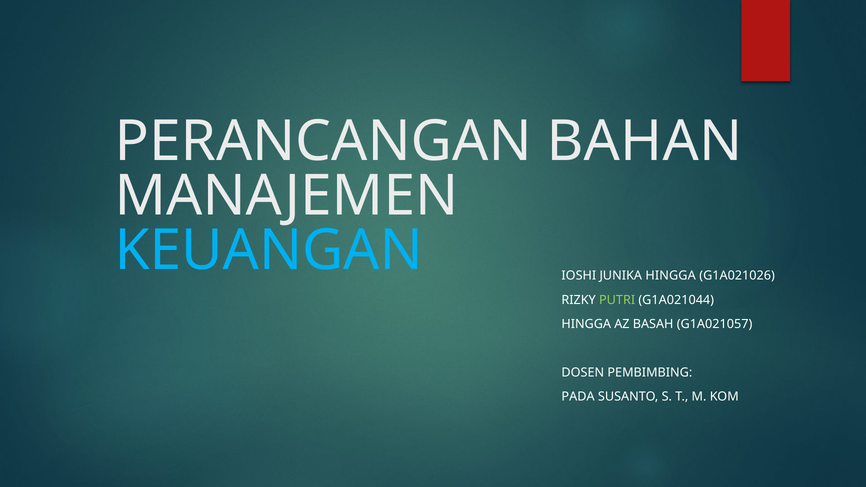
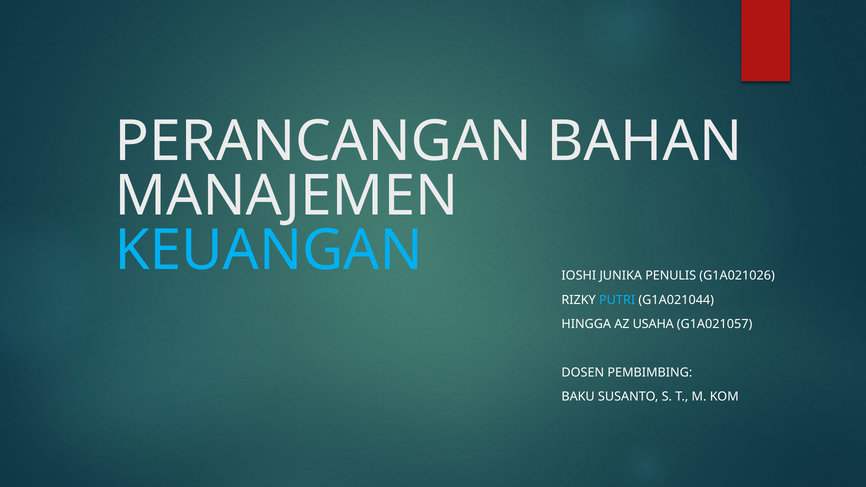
JUNIKA HINGGA: HINGGA -> PENULIS
PUTRI colour: light green -> light blue
BASAH: BASAH -> USAHA
PADA: PADA -> BAKU
